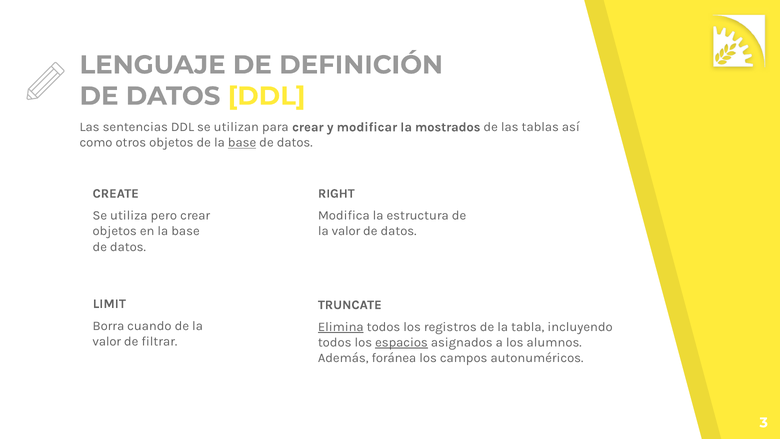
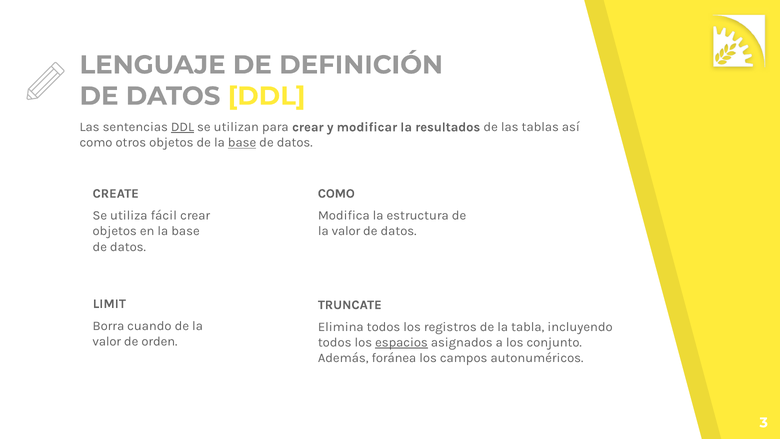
DDL at (183, 127) underline: none -> present
mostrados: mostrados -> resultados
RIGHT at (336, 193): RIGHT -> COMO
pero: pero -> fácil
Elimina underline: present -> none
filtrar: filtrar -> orden
alumnos: alumnos -> conjunto
